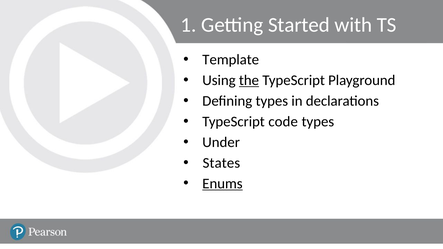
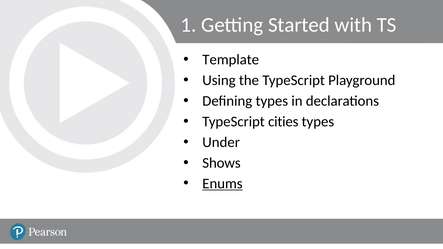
the underline: present -> none
code: code -> cities
States: States -> Shows
